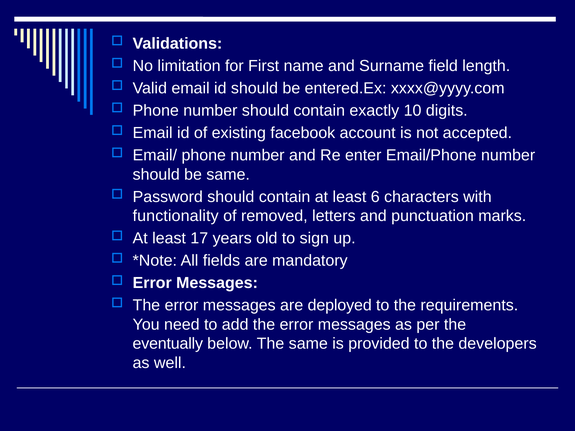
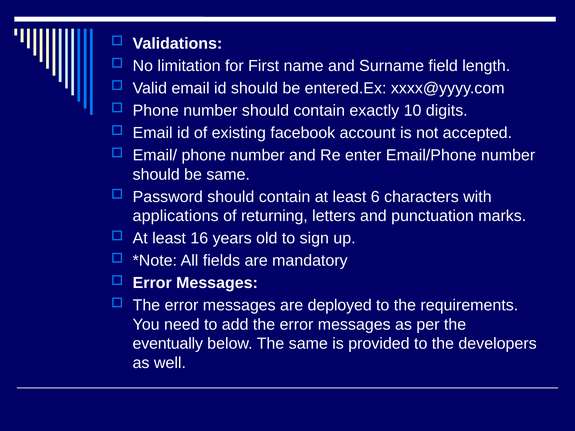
functionality: functionality -> applications
removed: removed -> returning
17: 17 -> 16
